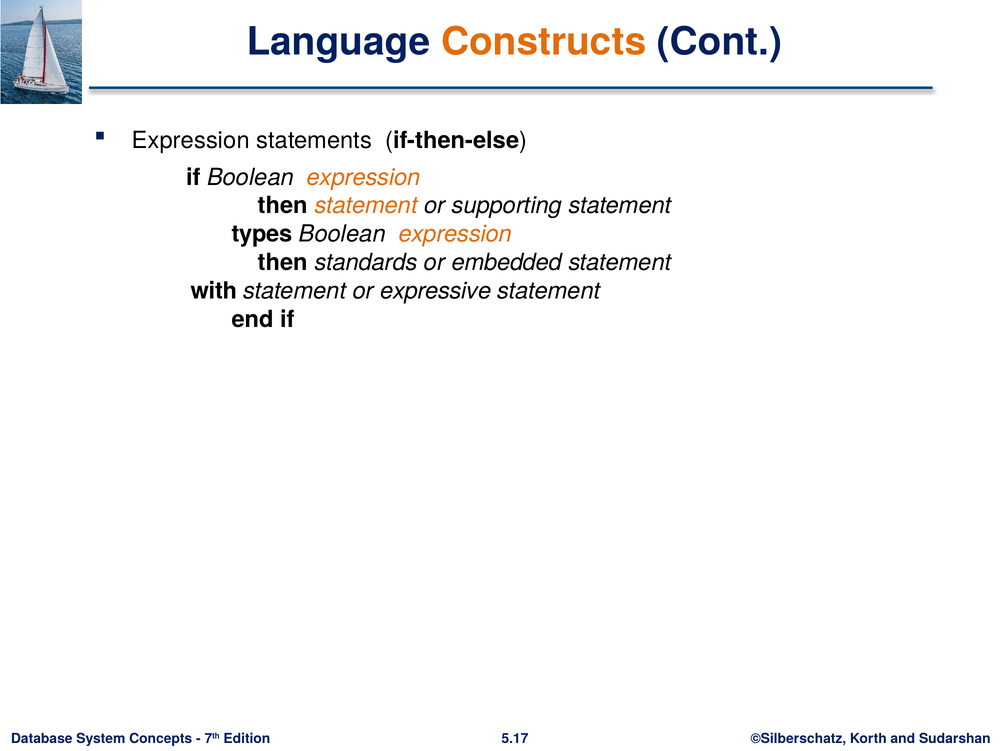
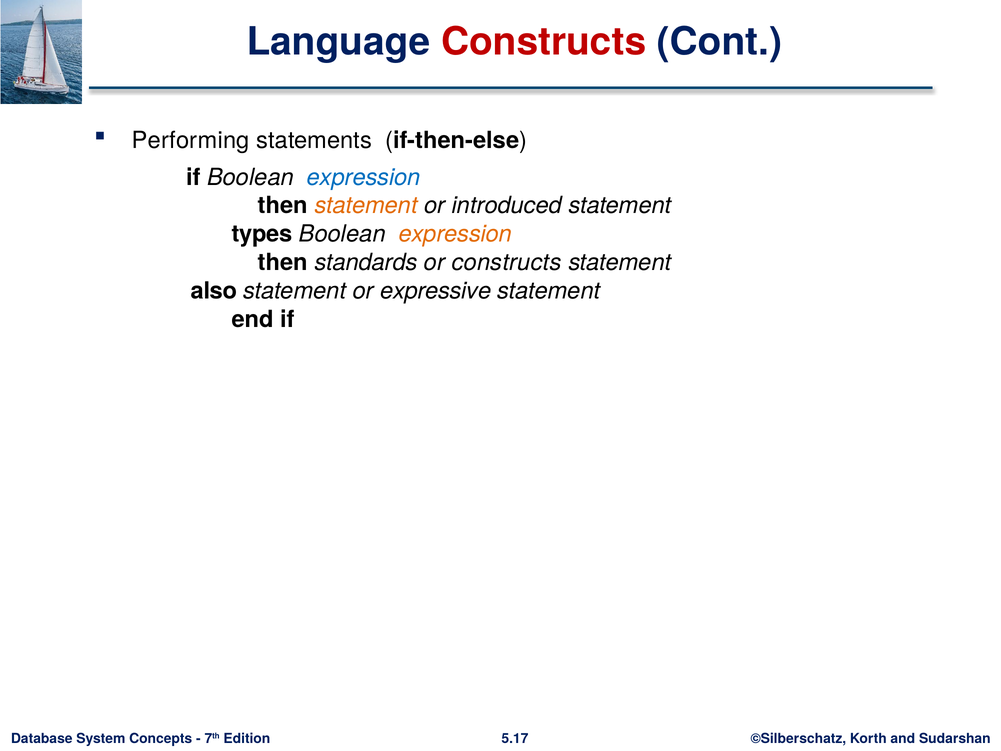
Constructs at (544, 42) colour: orange -> red
Expression at (191, 141): Expression -> Performing
expression at (364, 177) colour: orange -> blue
supporting: supporting -> introduced
or embedded: embedded -> constructs
with: with -> also
